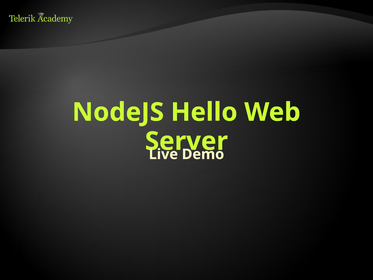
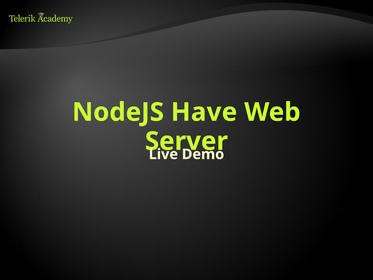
Hello: Hello -> Have
